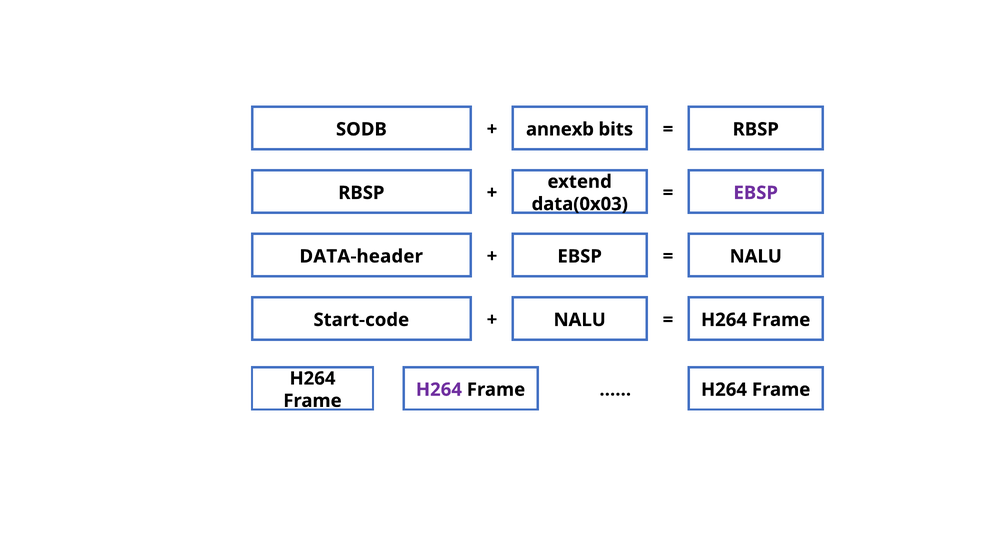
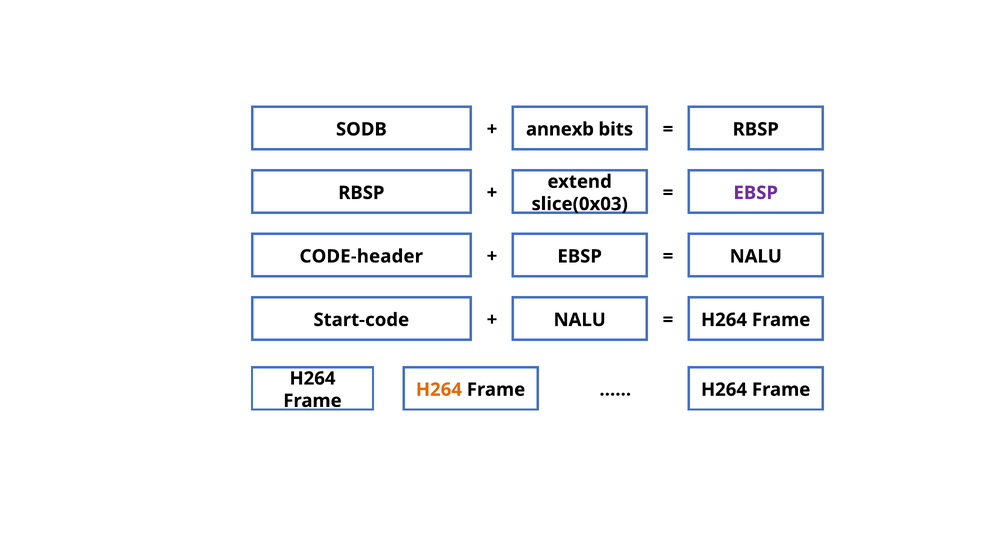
data(0x03: data(0x03 -> slice(0x03
DATA-header: DATA-header -> CODE-header
H264 at (439, 390) colour: purple -> orange
